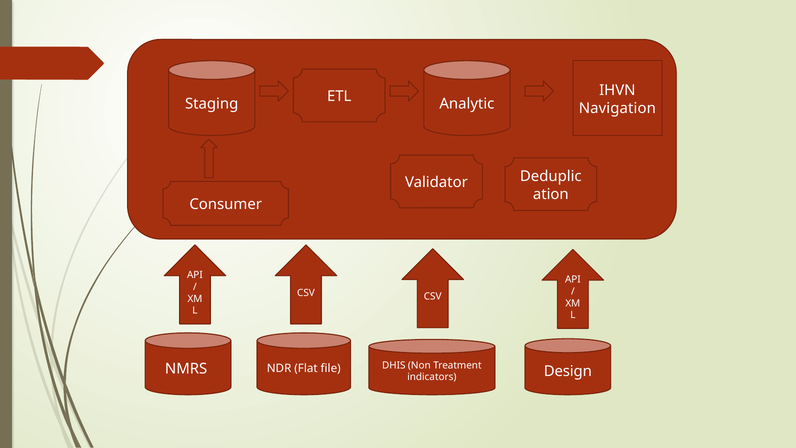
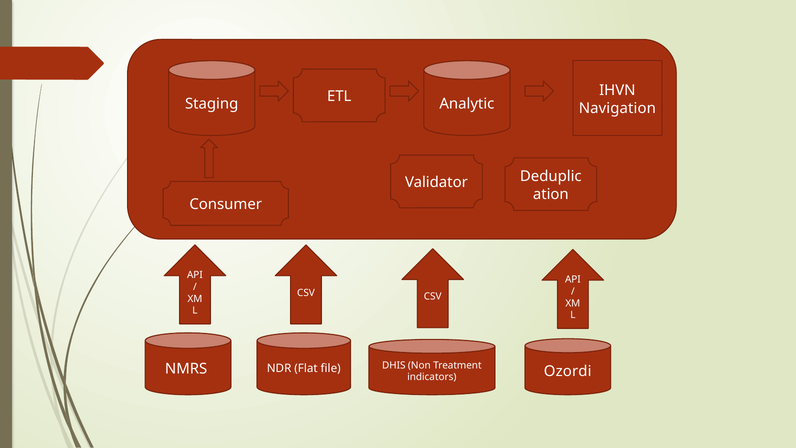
Design: Design -> Ozordi
